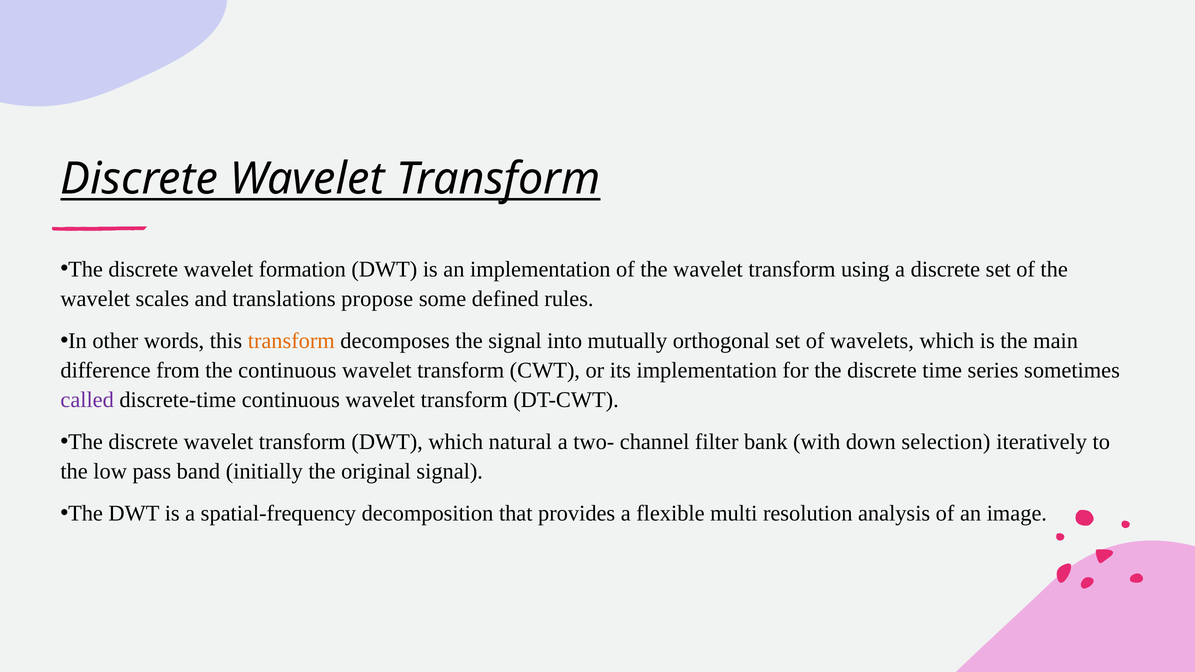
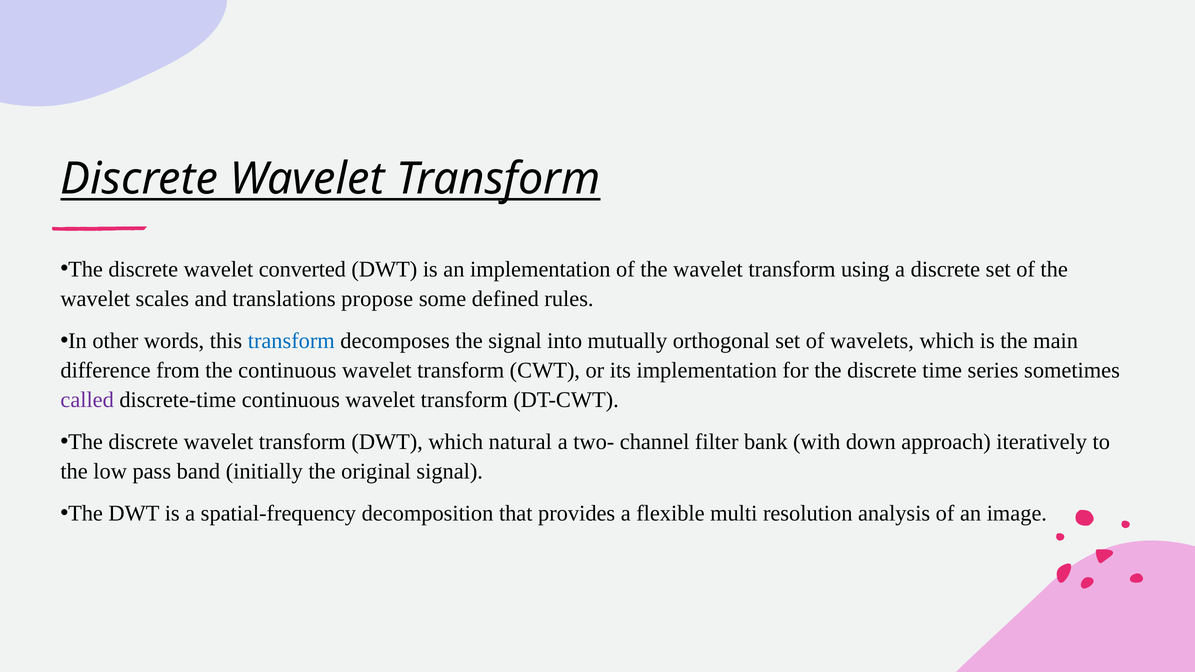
formation: formation -> converted
transform at (291, 341) colour: orange -> blue
selection: selection -> approach
